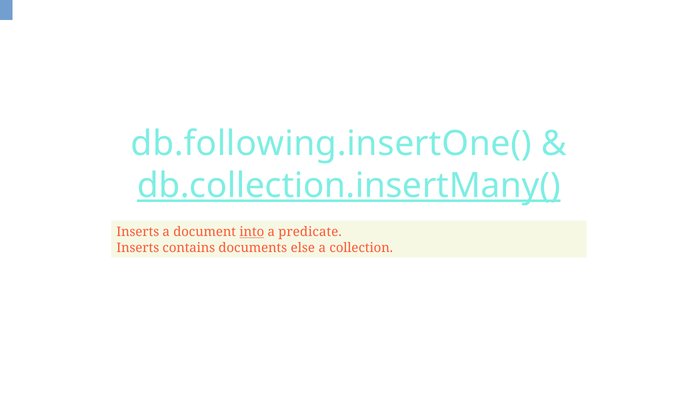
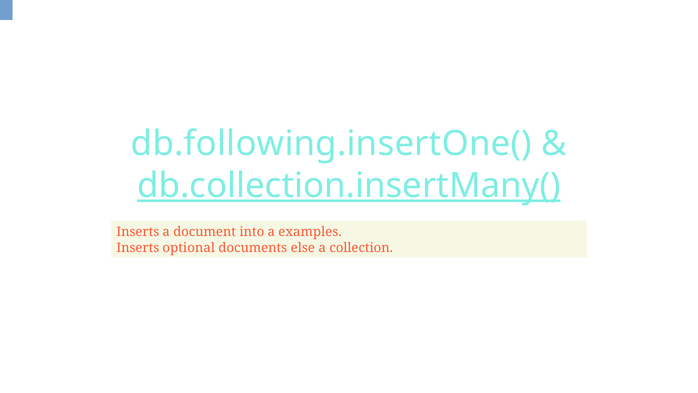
into underline: present -> none
predicate: predicate -> examples
contains: contains -> optional
